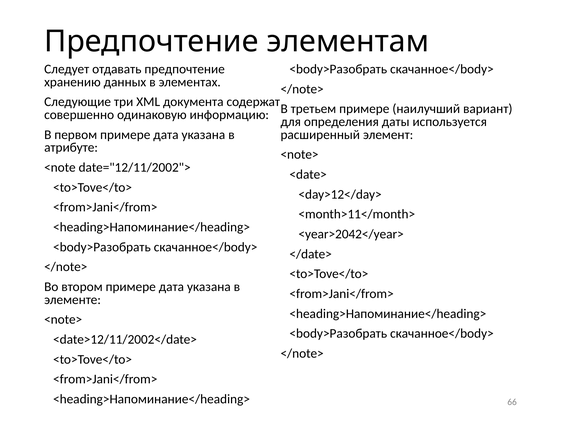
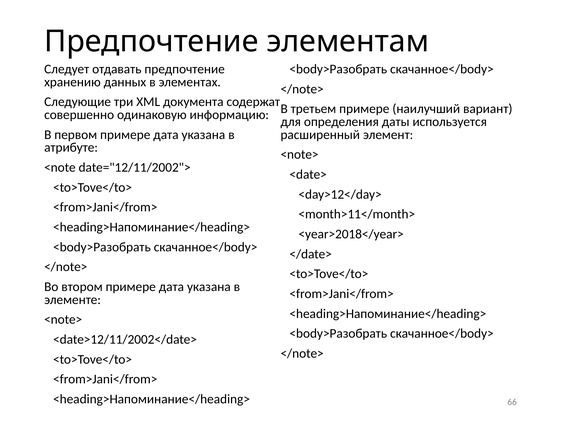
<year>2042</year>: <year>2042</year> -> <year>2018</year>
